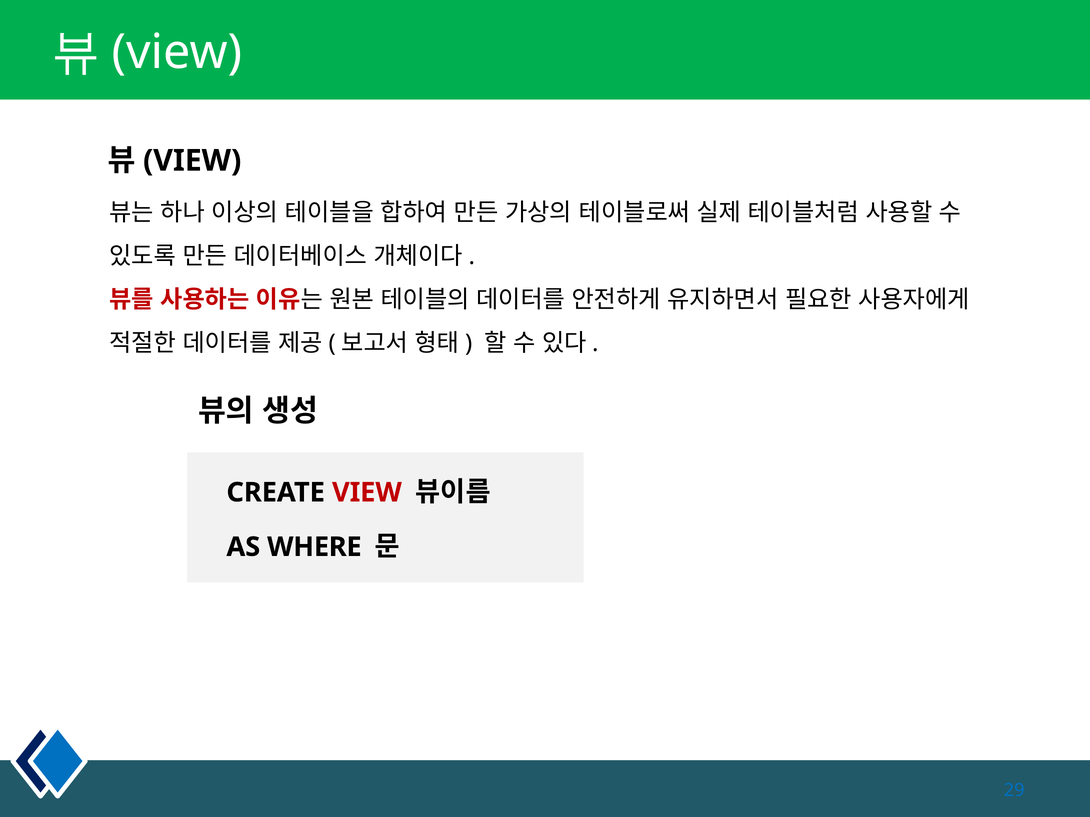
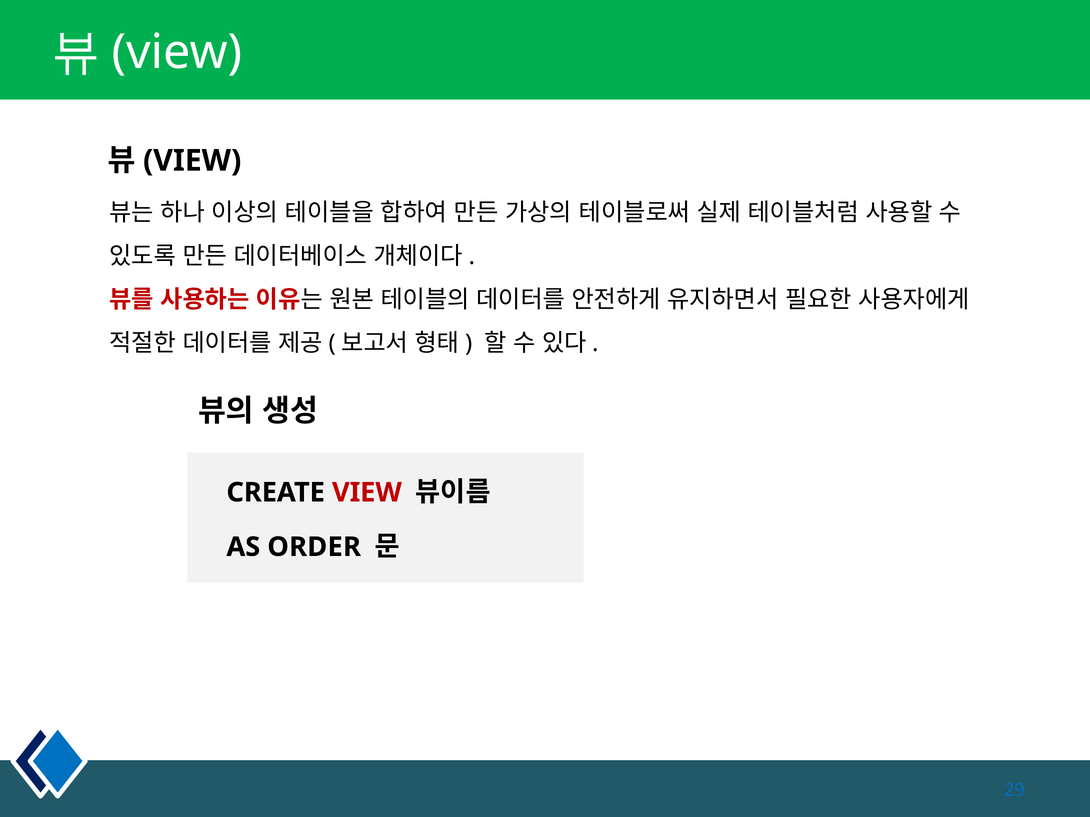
WHERE: WHERE -> ORDER
